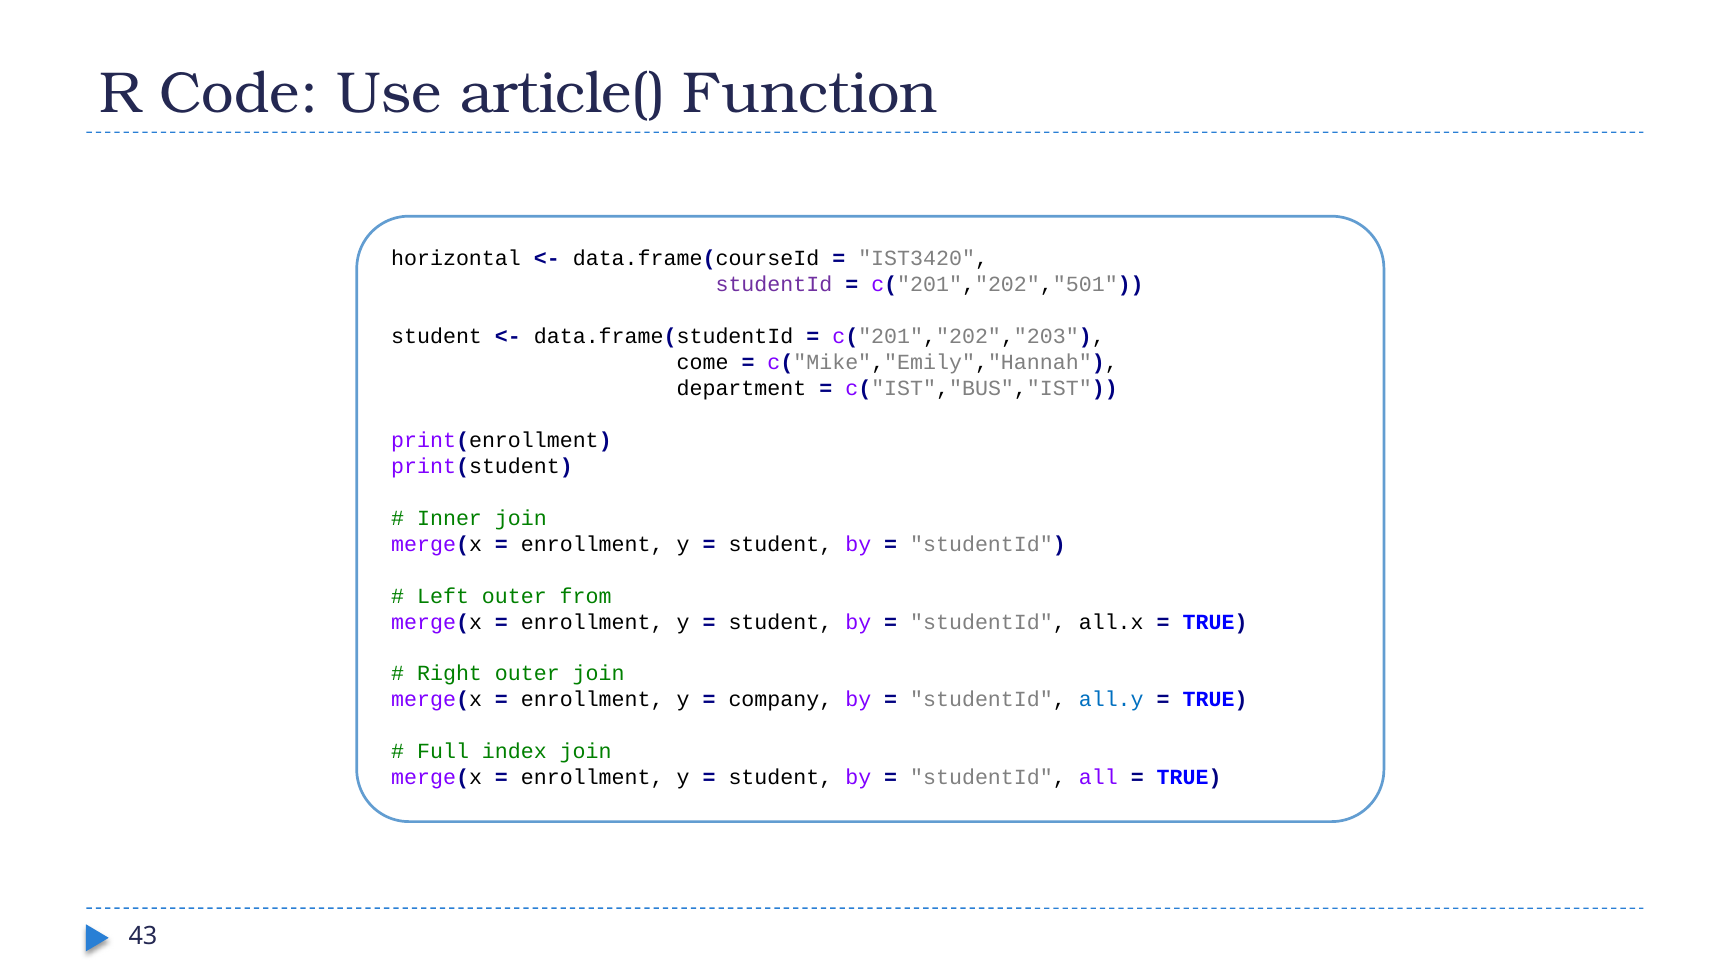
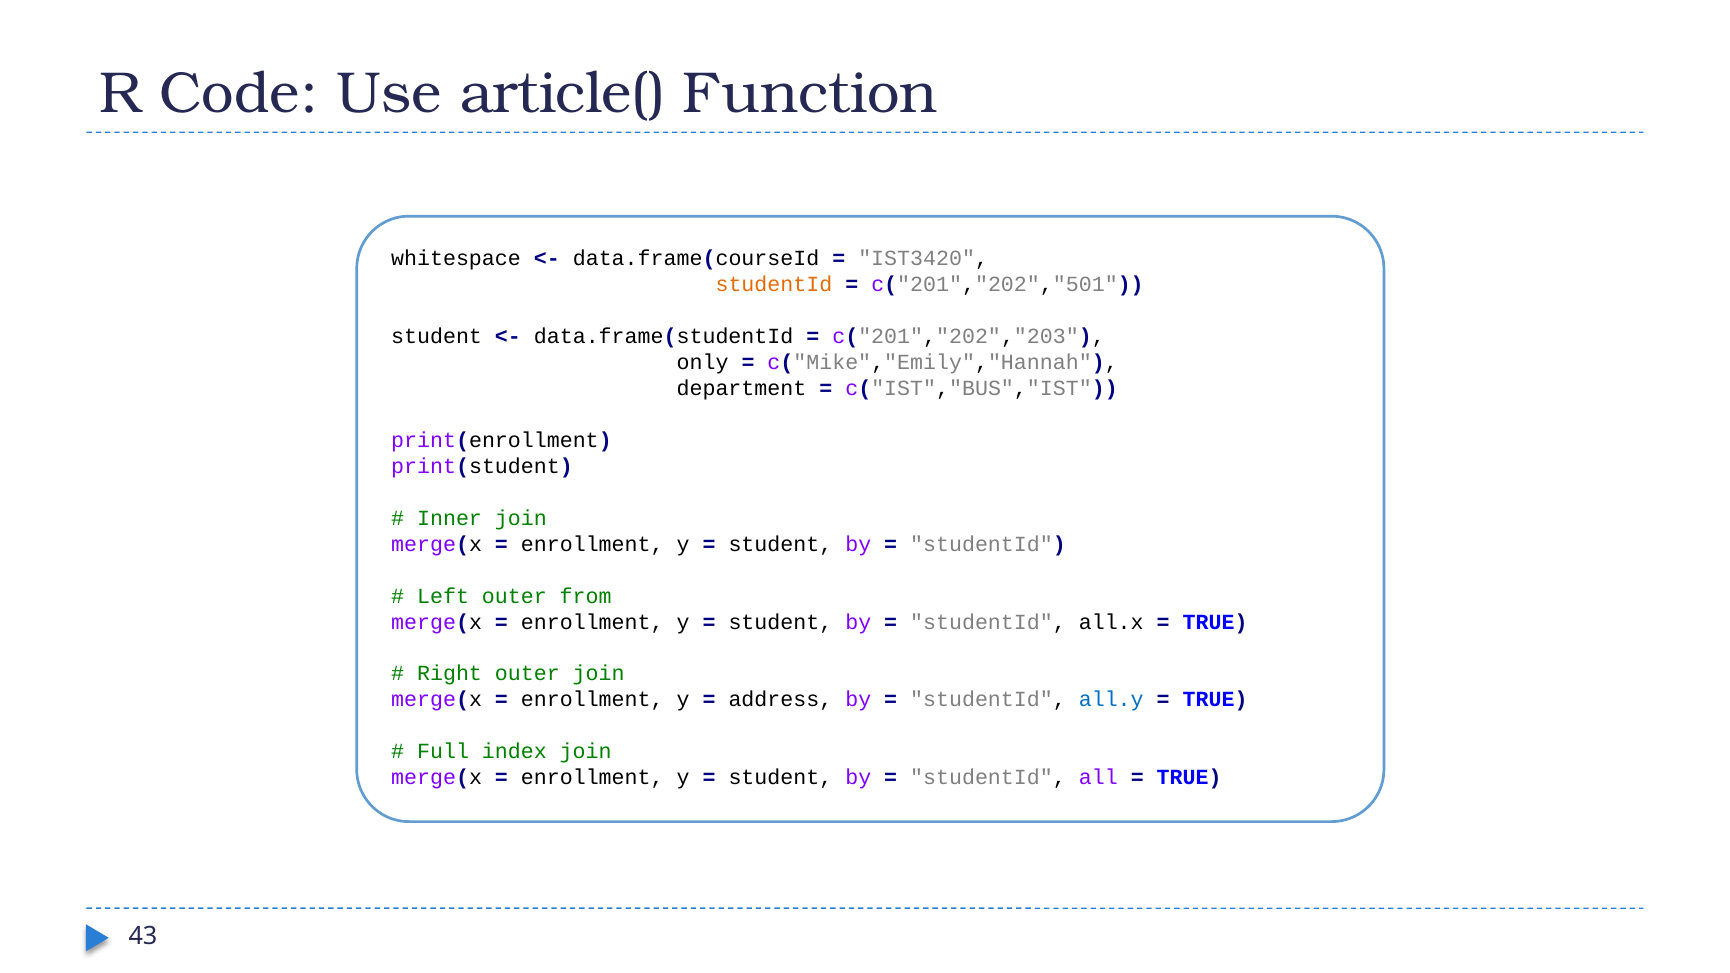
horizontal: horizontal -> whitespace
studentId at (774, 285) colour: purple -> orange
come: come -> only
company: company -> address
